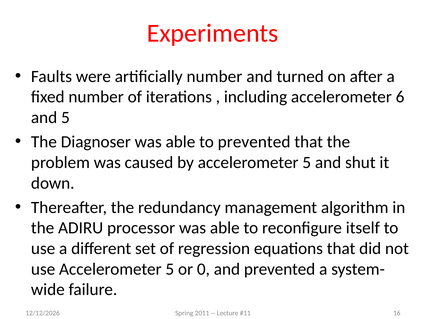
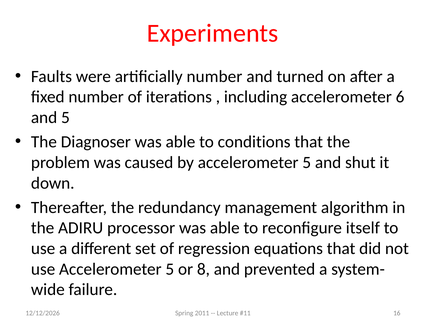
to prevented: prevented -> conditions
0: 0 -> 8
